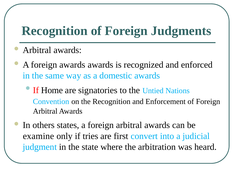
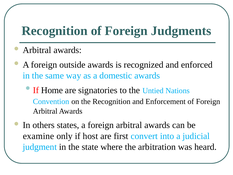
foreign awards: awards -> outside
tries: tries -> host
